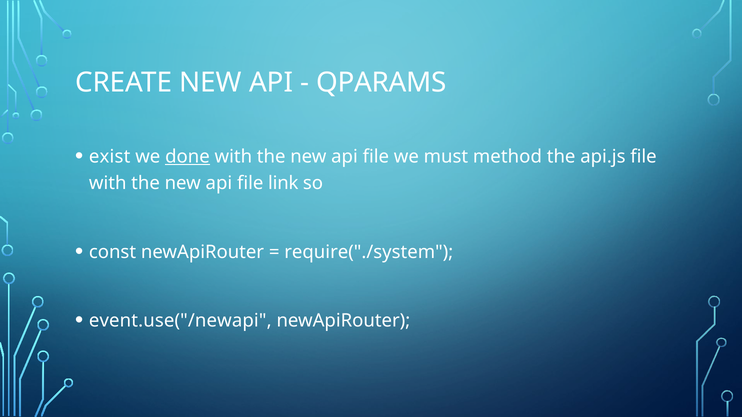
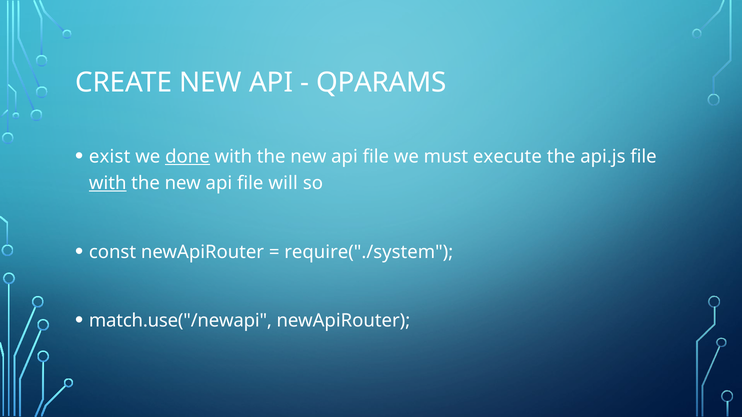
method: method -> execute
with at (108, 183) underline: none -> present
link: link -> will
event.use("/newapi: event.use("/newapi -> match.use("/newapi
